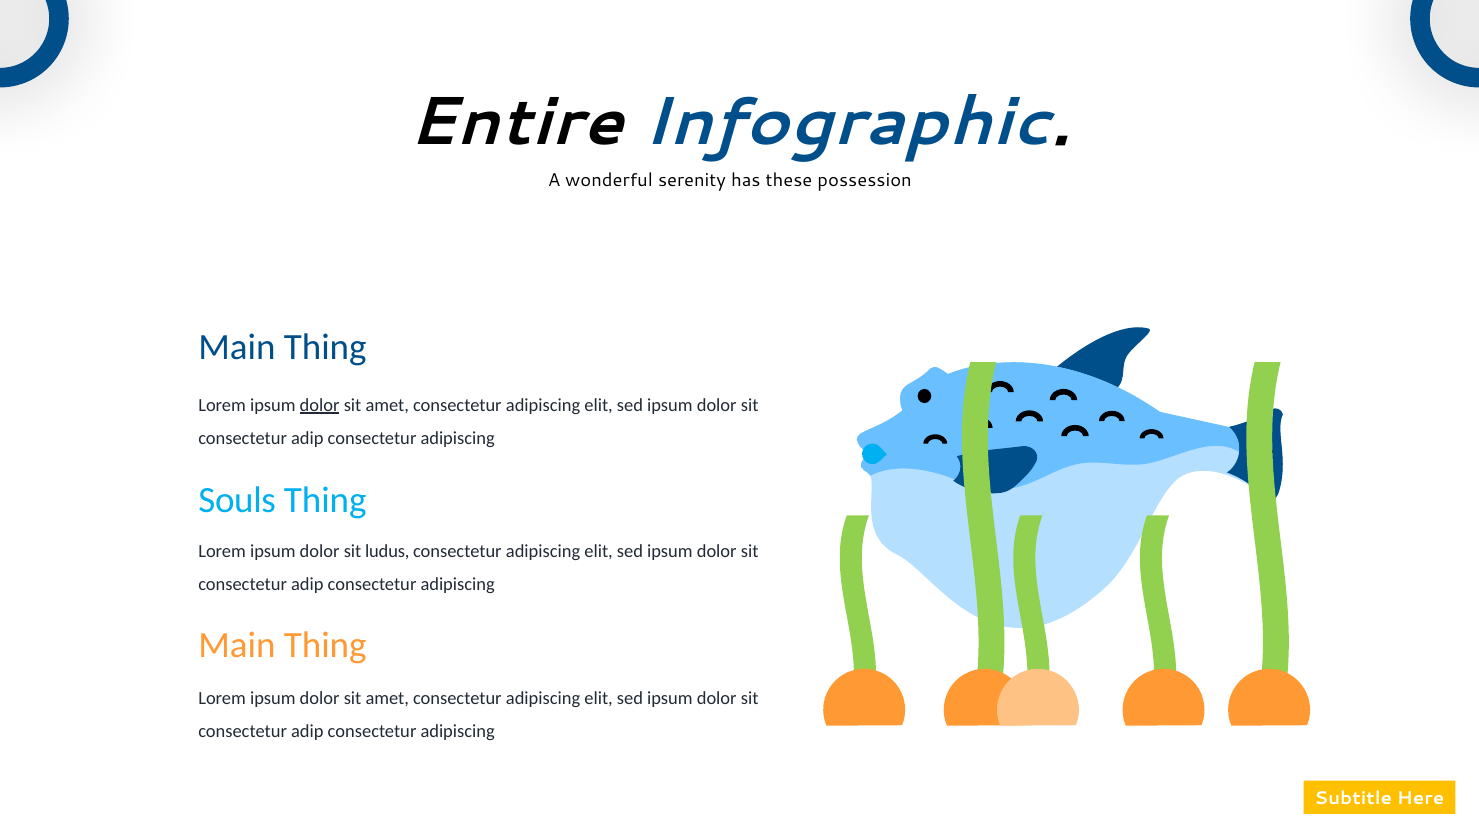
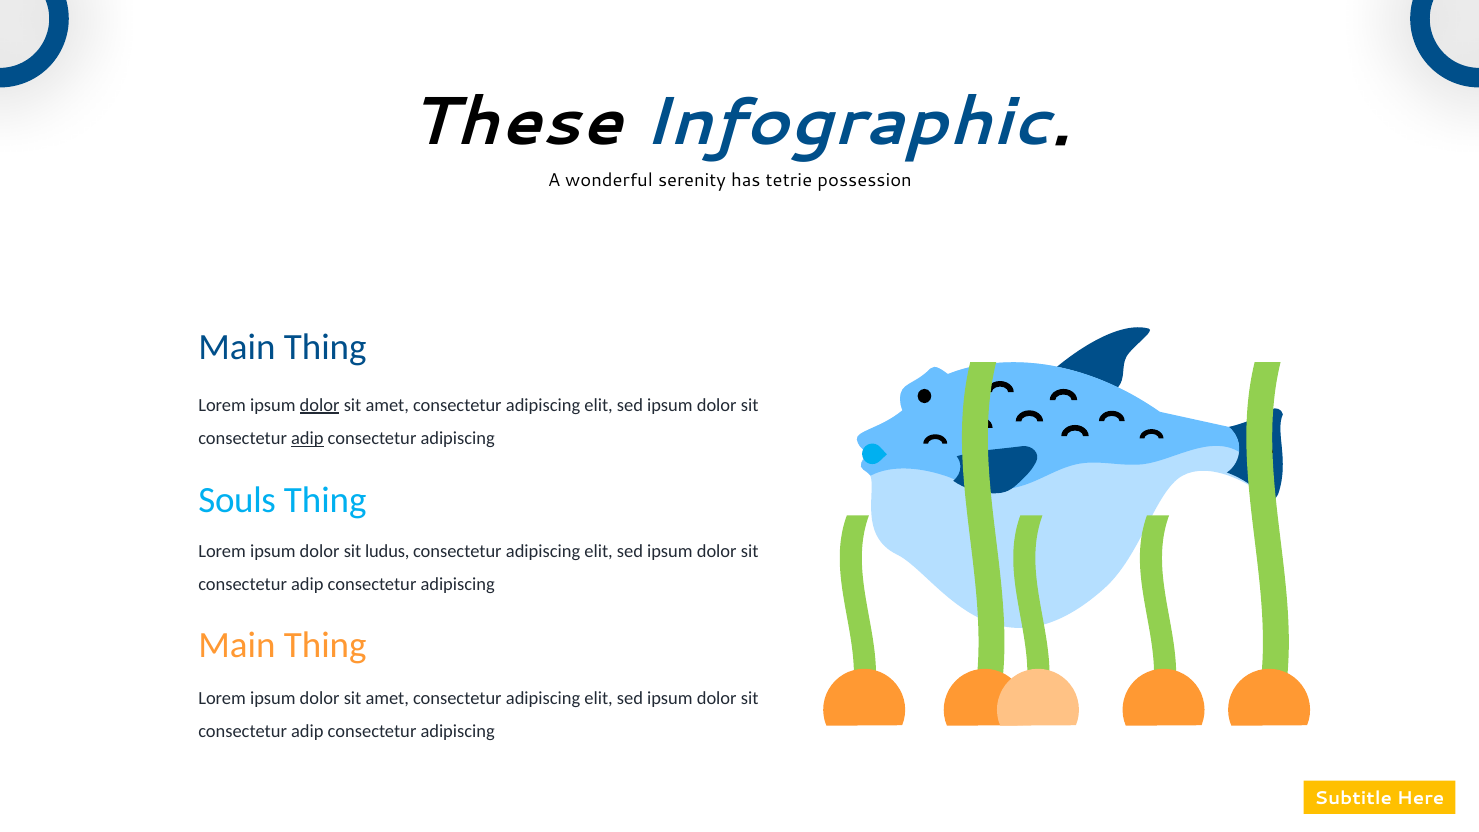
Entire: Entire -> These
these: these -> tetrie
adip at (307, 438) underline: none -> present
